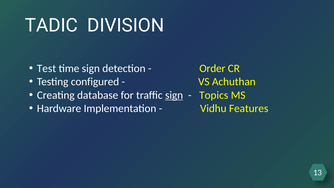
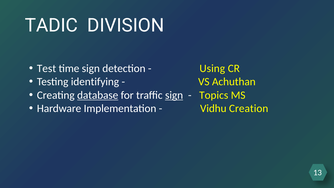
Order: Order -> Using
configured: configured -> identifying
database underline: none -> present
Features: Features -> Creation
